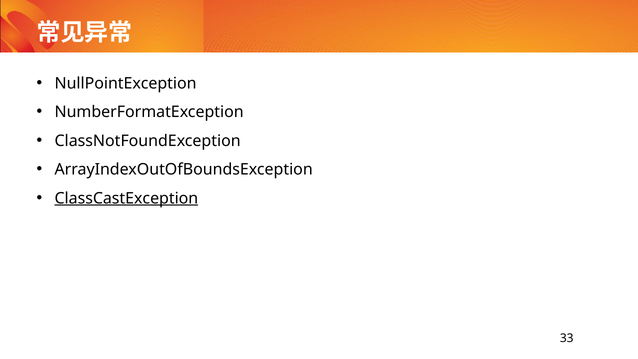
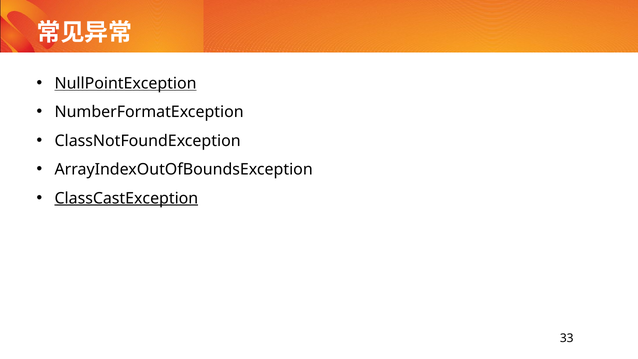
NullPointException underline: none -> present
